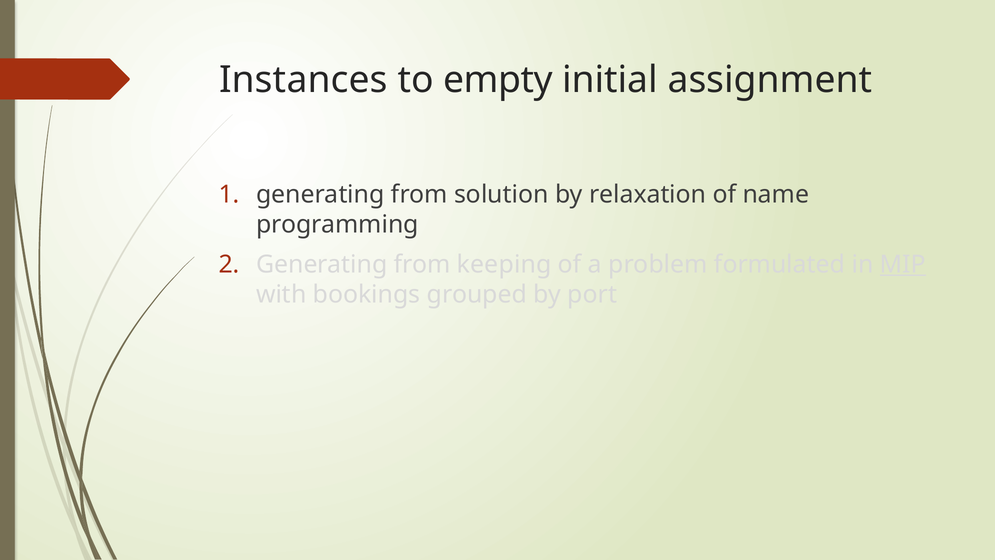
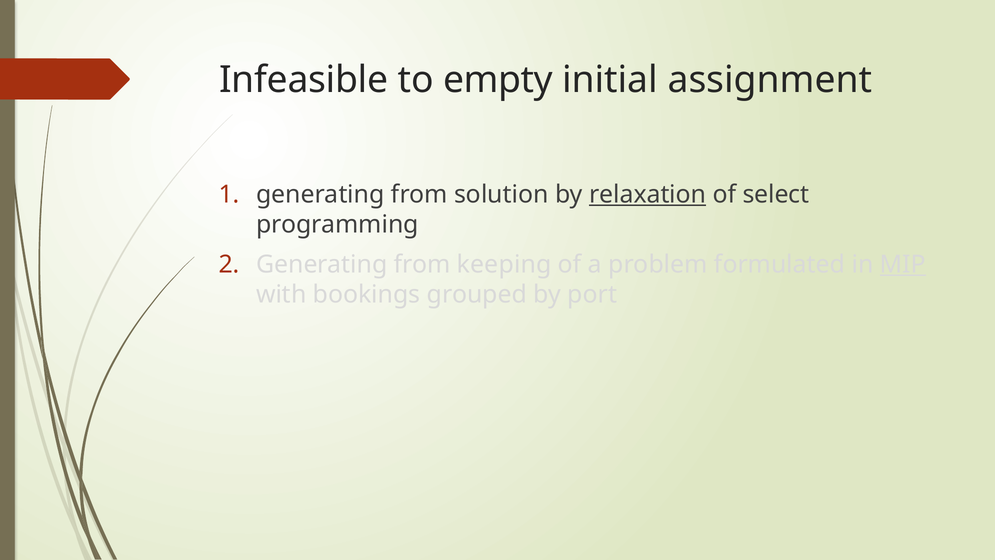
Instances: Instances -> Infeasible
relaxation underline: none -> present
name: name -> select
